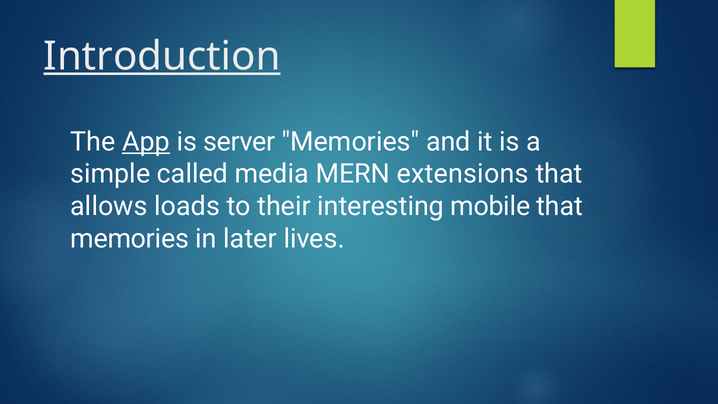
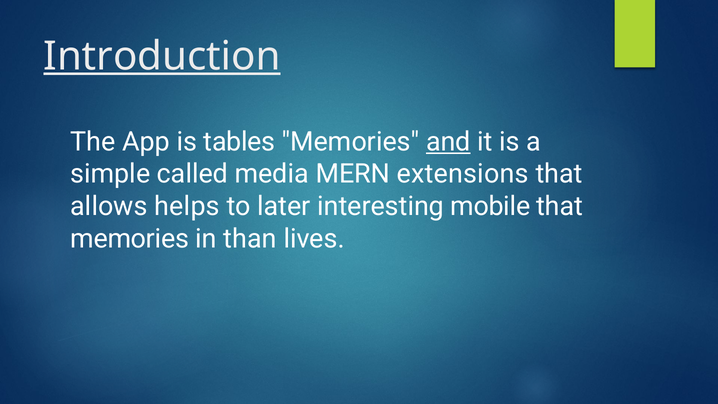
App underline: present -> none
server: server -> tables
and underline: none -> present
loads: loads -> helps
their: their -> later
later: later -> than
